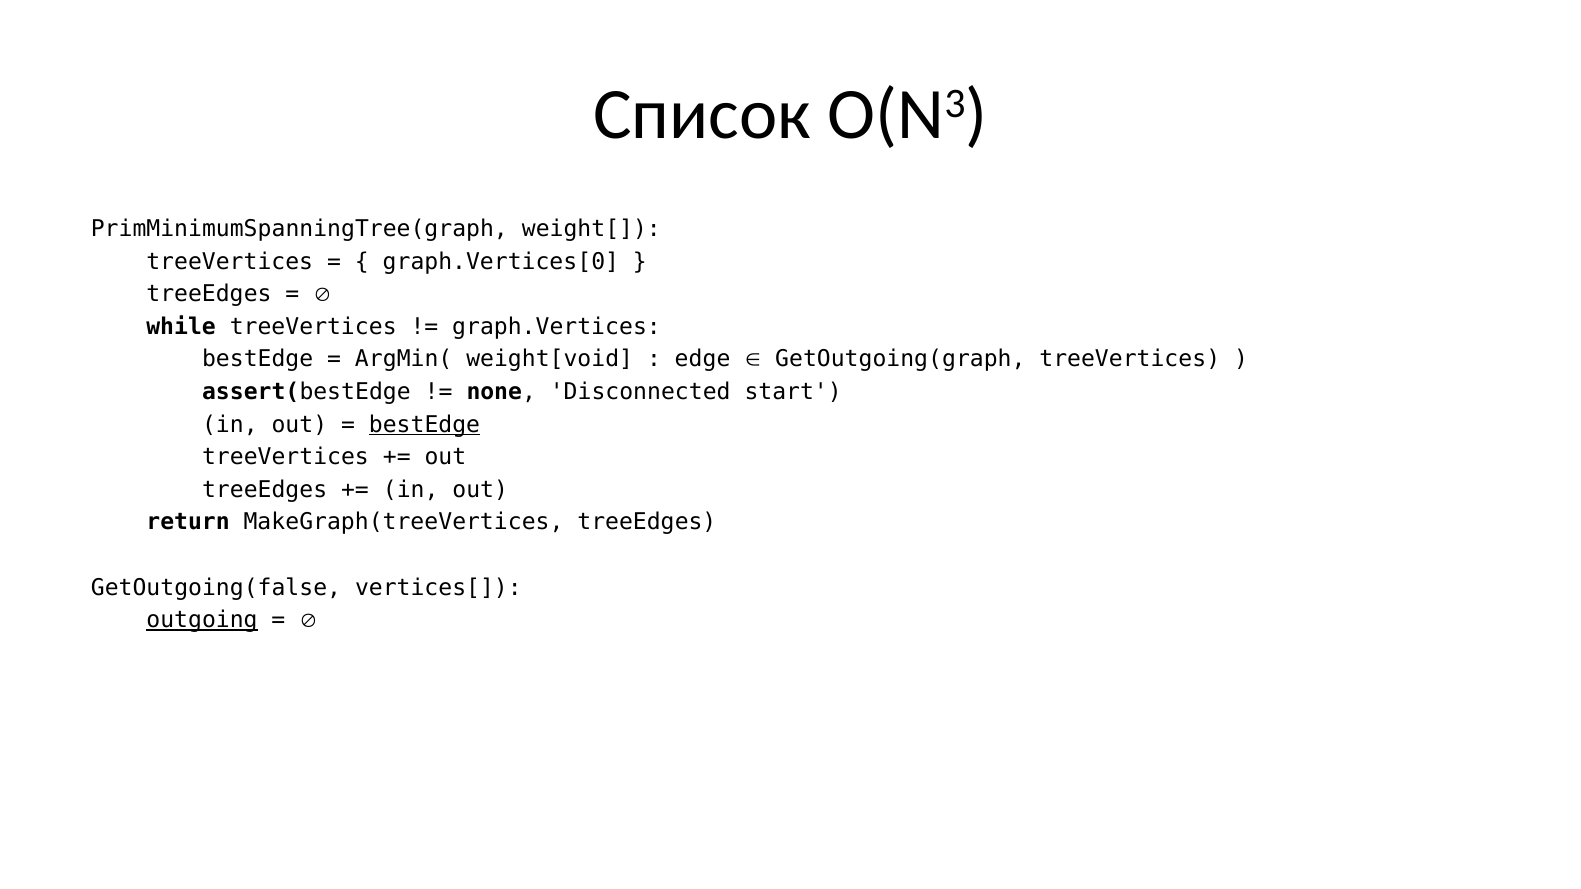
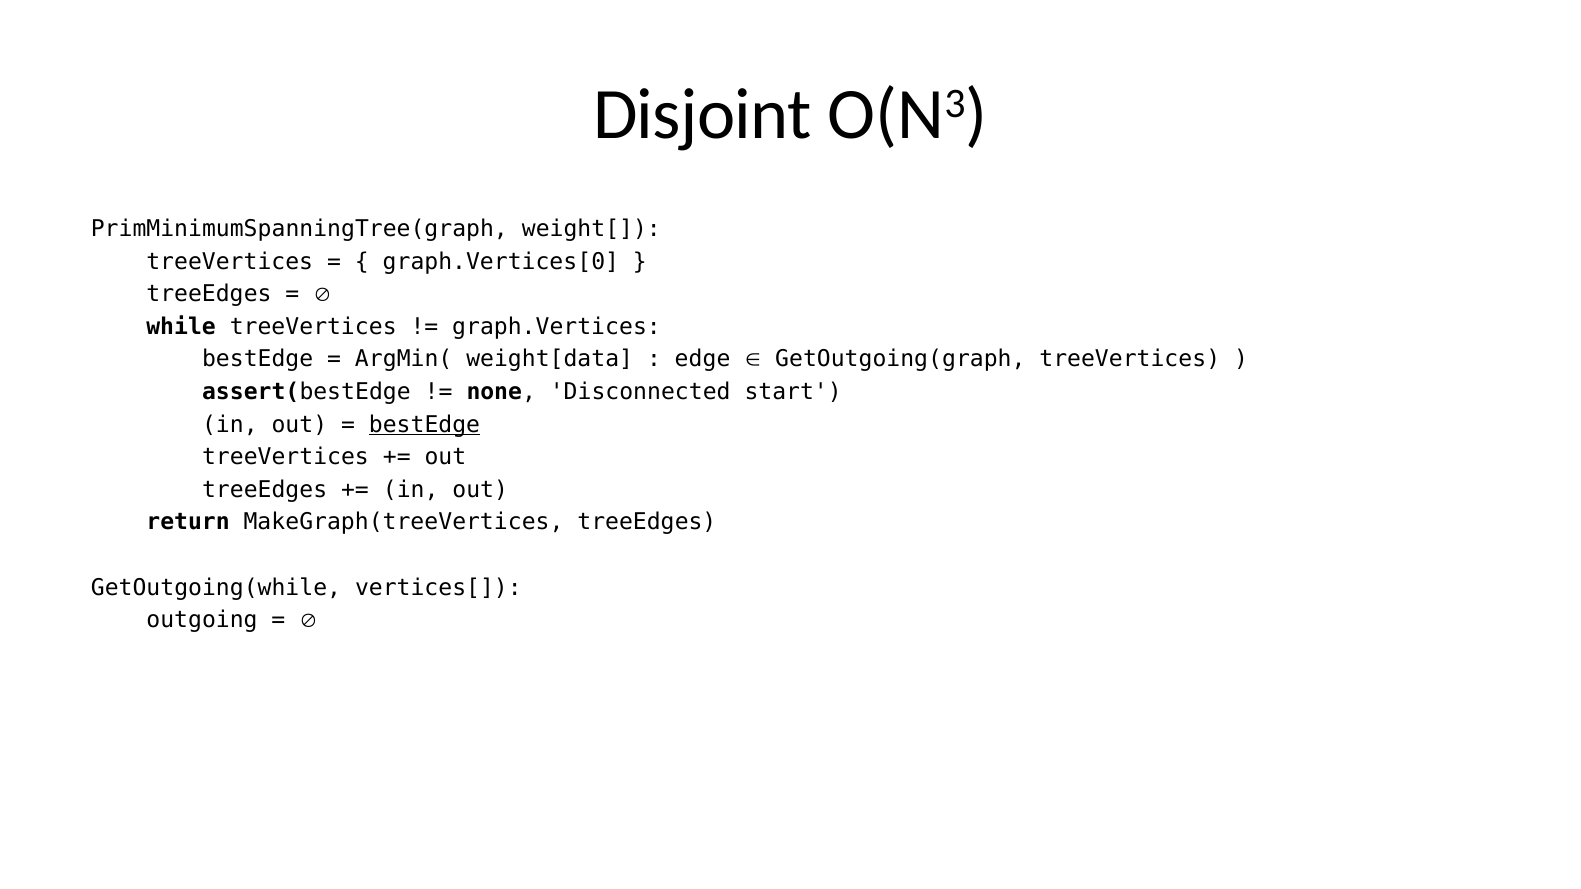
Список: Список -> Disjoint
weight[void: weight[void -> weight[data
GetOutgoing(false: GetOutgoing(false -> GetOutgoing(while
outgoing at (202, 620) underline: present -> none
